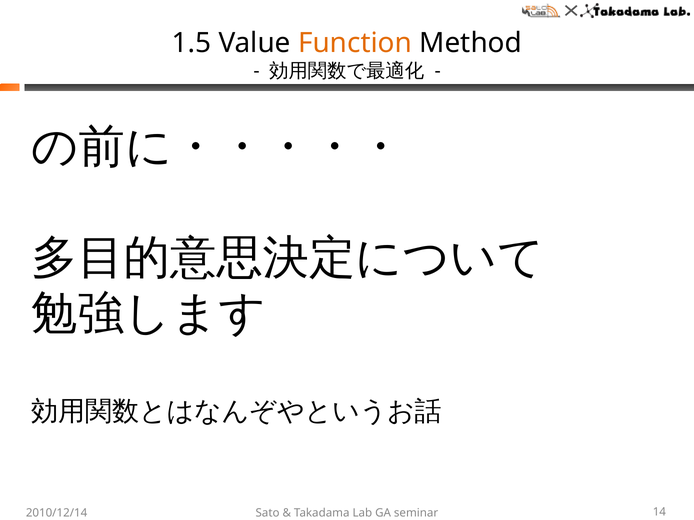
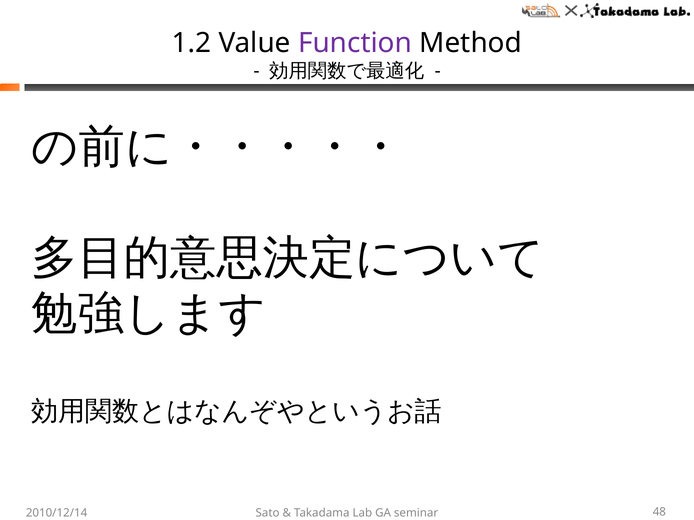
1.5: 1.5 -> 1.2
Function colour: orange -> purple
14: 14 -> 48
